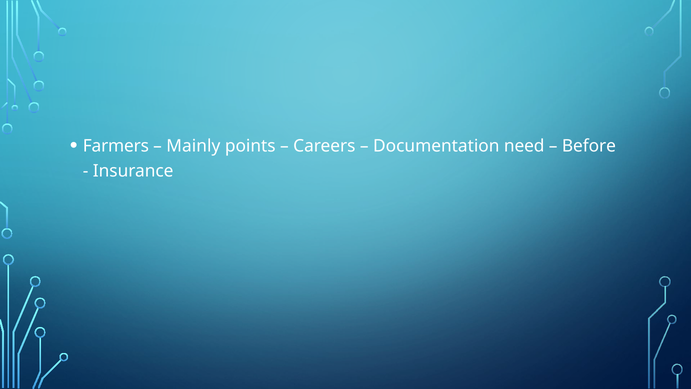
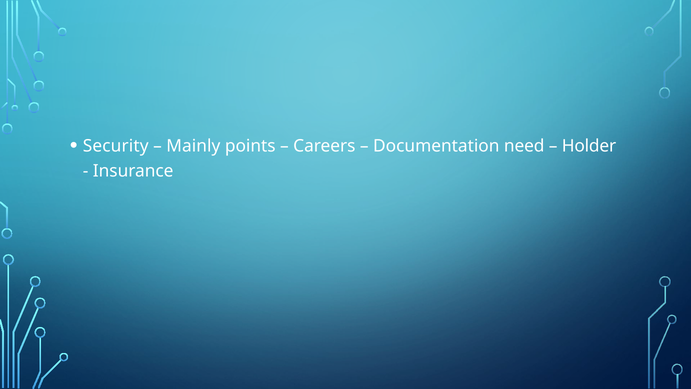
Farmers: Farmers -> Security
Before: Before -> Holder
